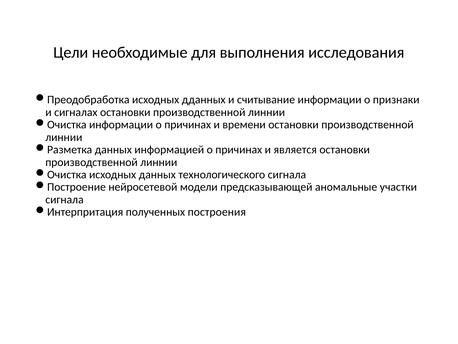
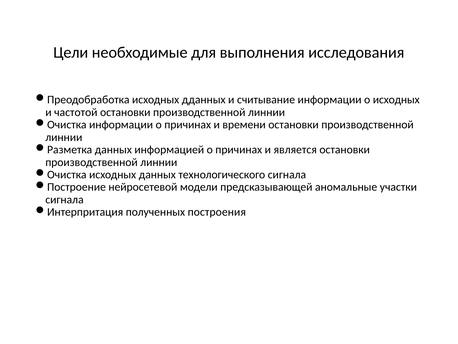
о признаки: признаки -> исходных
сигналах: сигналах -> частотой
